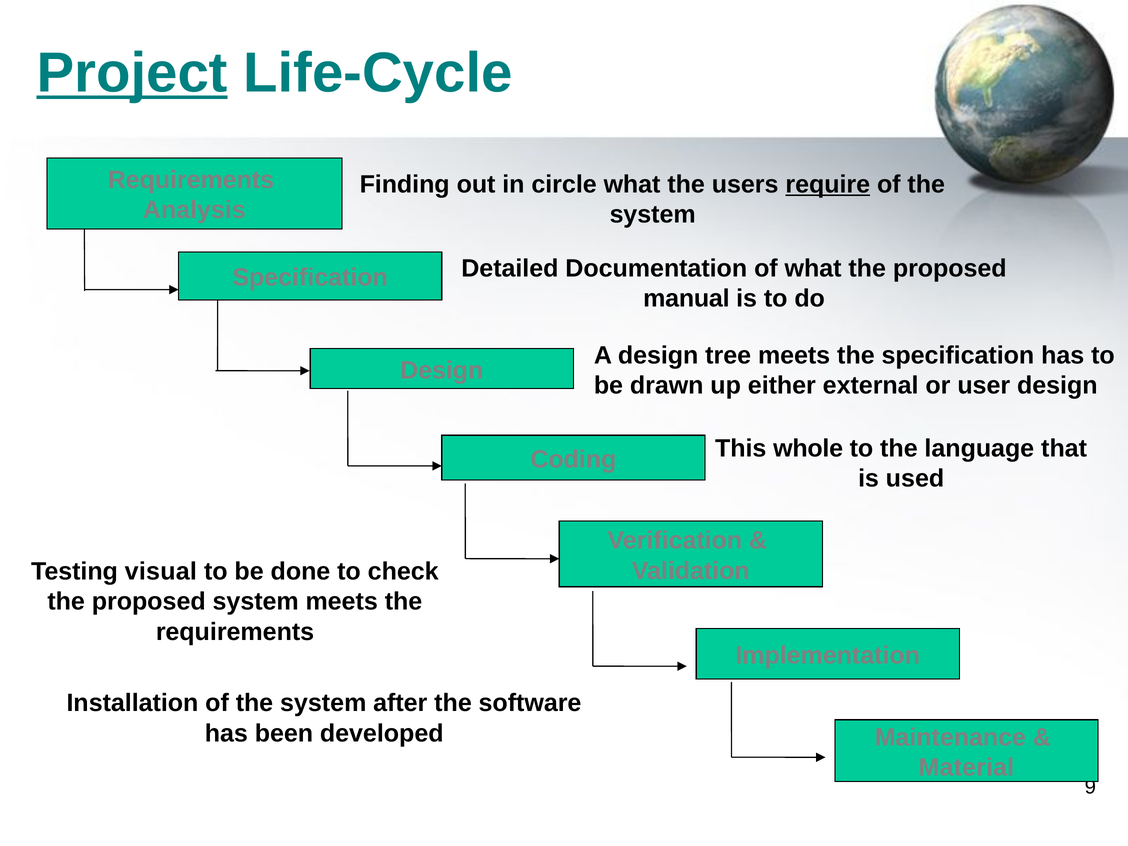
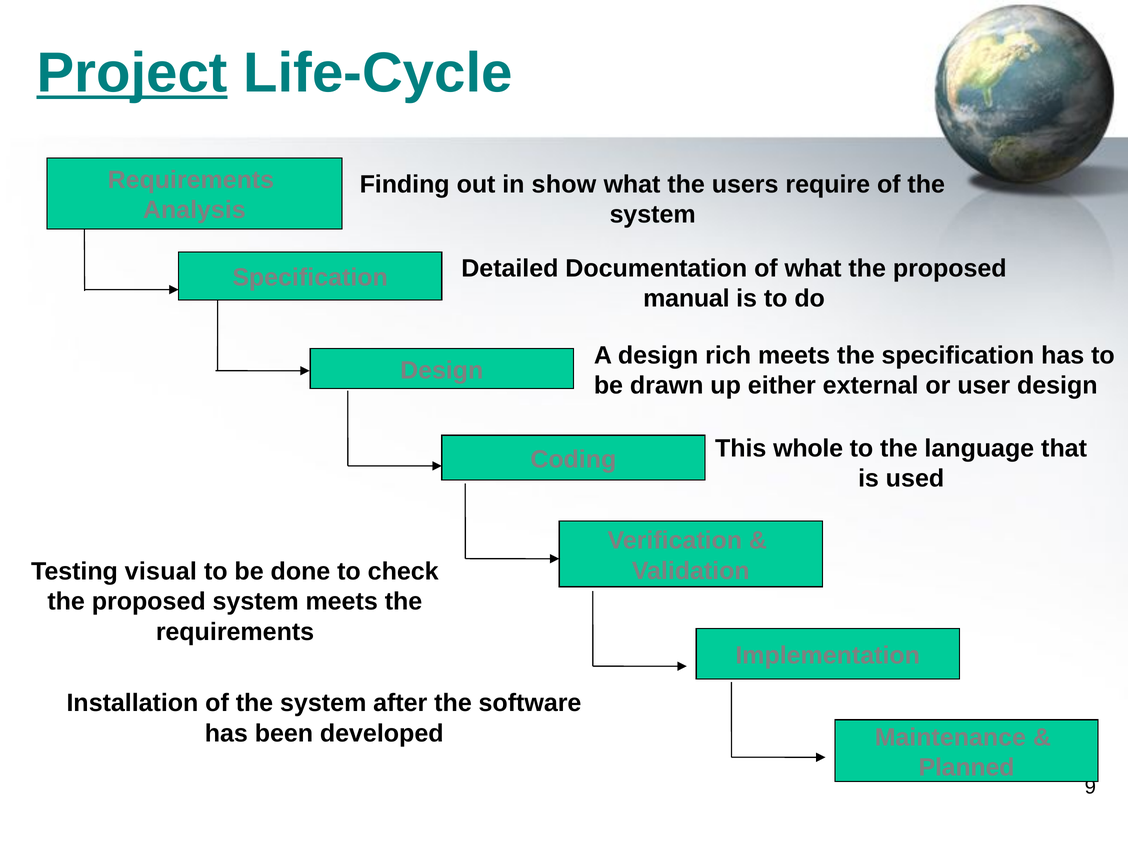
circle: circle -> show
require underline: present -> none
tree: tree -> rich
Material: Material -> Planned
